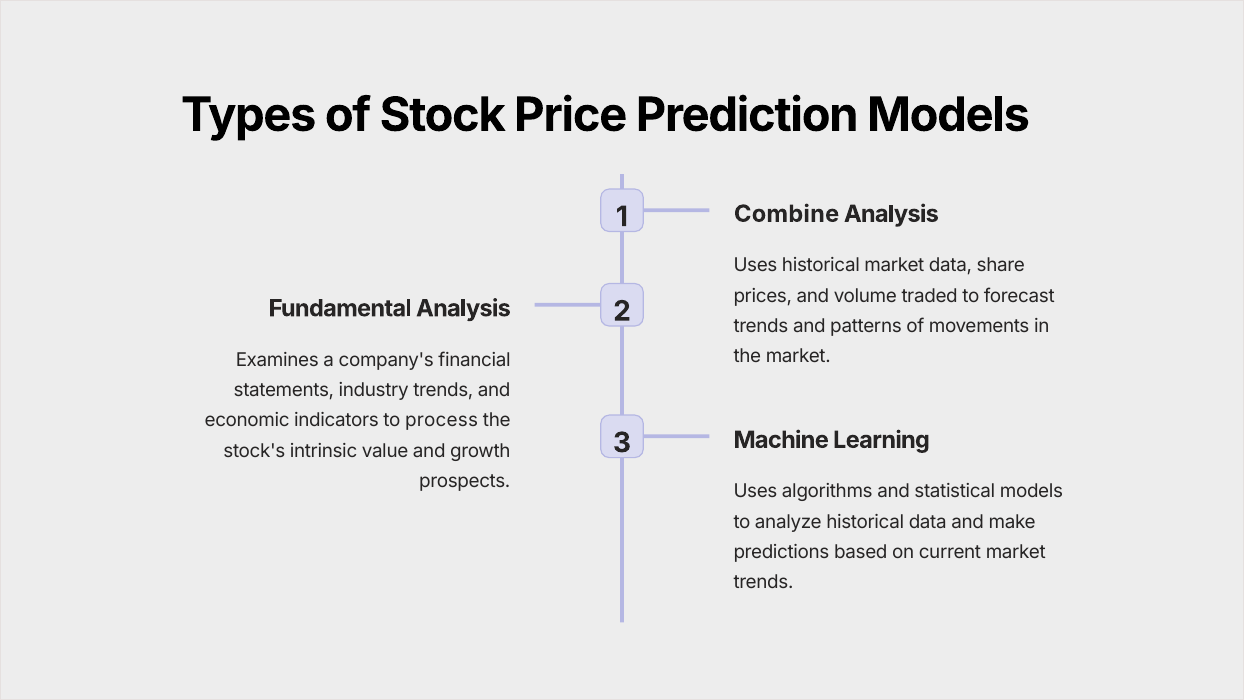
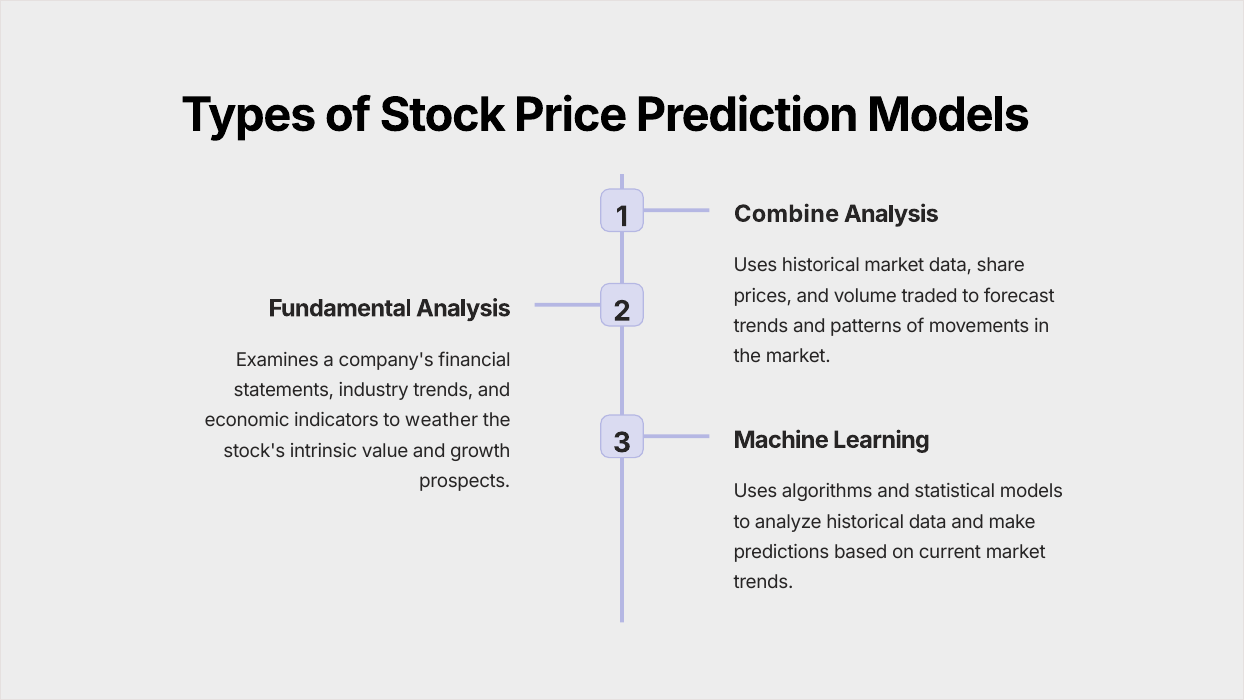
process: process -> weather
